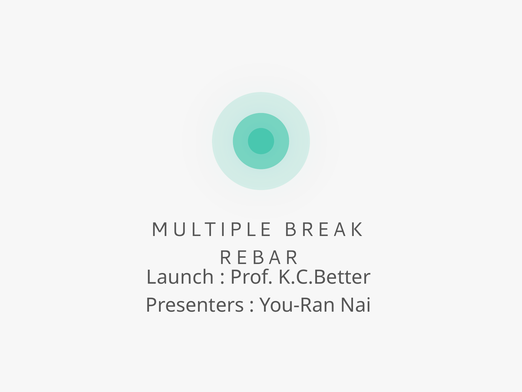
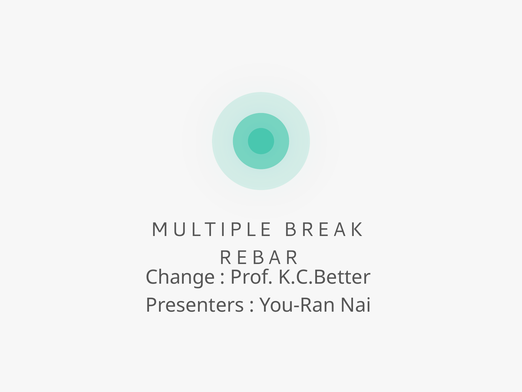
Launch: Launch -> Change
